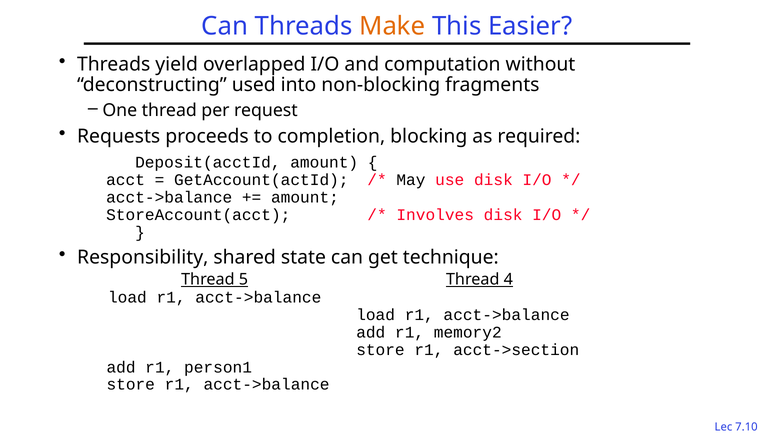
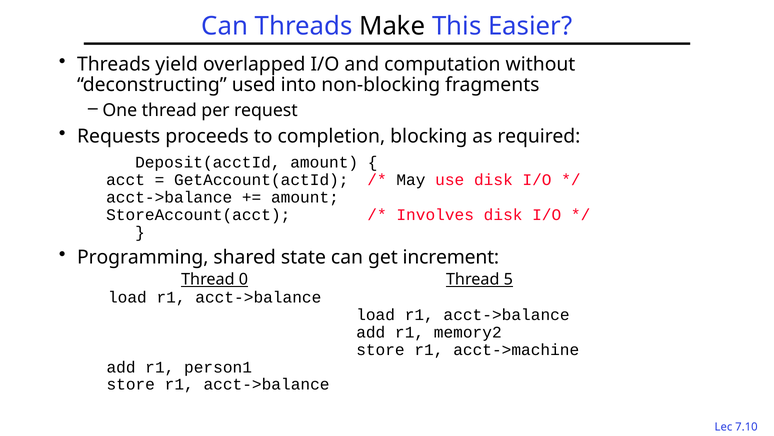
Make colour: orange -> black
Responsibility: Responsibility -> Programming
technique: technique -> increment
5: 5 -> 0
4: 4 -> 5
acct->section: acct->section -> acct->machine
